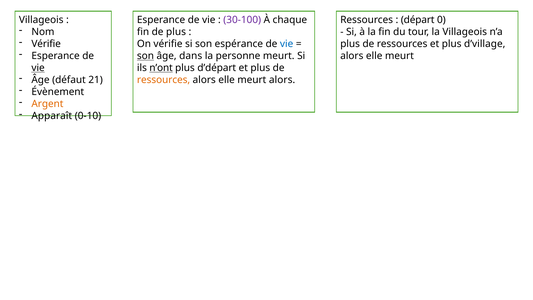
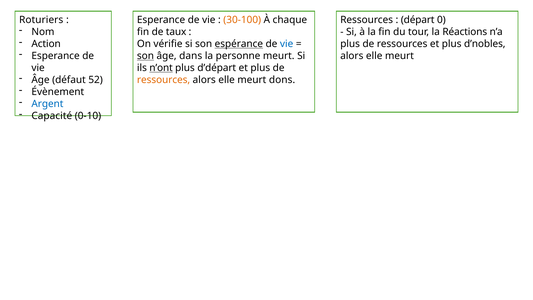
Villageois at (41, 20): Villageois -> Roturiers
30-100 colour: purple -> orange
de plus: plus -> taux
la Villageois: Villageois -> Réactions
Vérifie at (46, 44): Vérifie -> Action
espérance underline: none -> present
d’village: d’village -> d’nobles
vie at (38, 68) underline: present -> none
21: 21 -> 52
meurt alors: alors -> dons
Argent colour: orange -> blue
Apparaît: Apparaît -> Capacité
